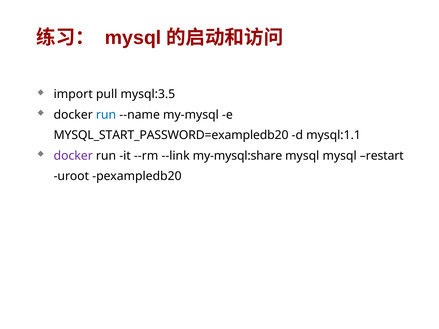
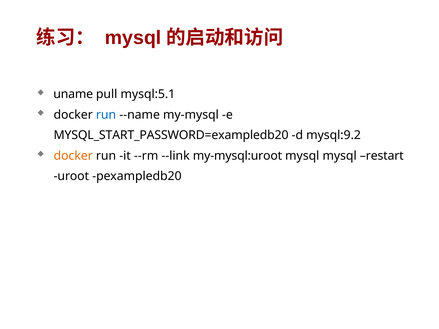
import: import -> uname
mysql:3.5: mysql:3.5 -> mysql:5.1
mysql:1.1: mysql:1.1 -> mysql:9.2
docker at (73, 156) colour: purple -> orange
my-mysql:share: my-mysql:share -> my-mysql:uroot
